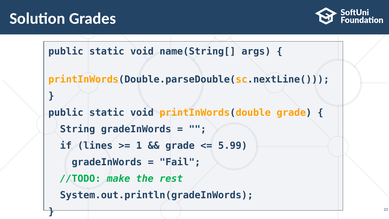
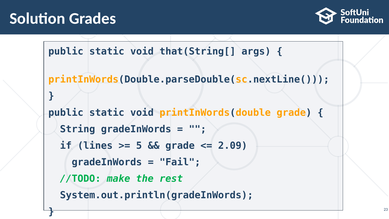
name(String[: name(String[ -> that(String[
1: 1 -> 5
5.99: 5.99 -> 2.09
